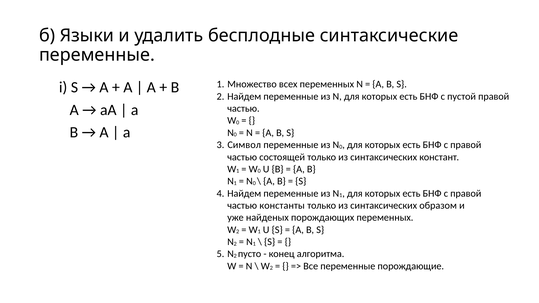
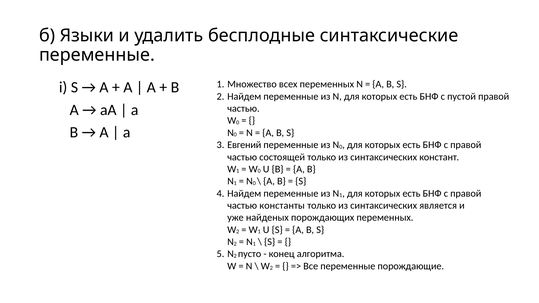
Символ: Символ -> Евгений
образом: образом -> является
